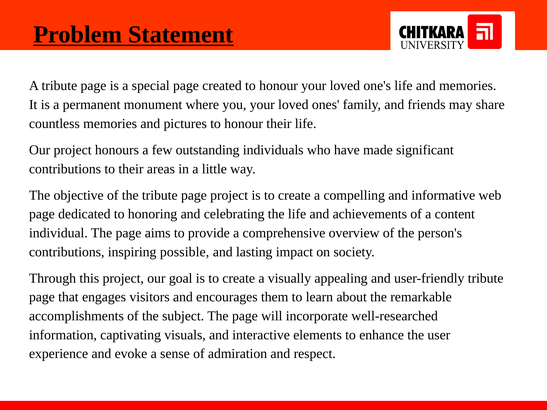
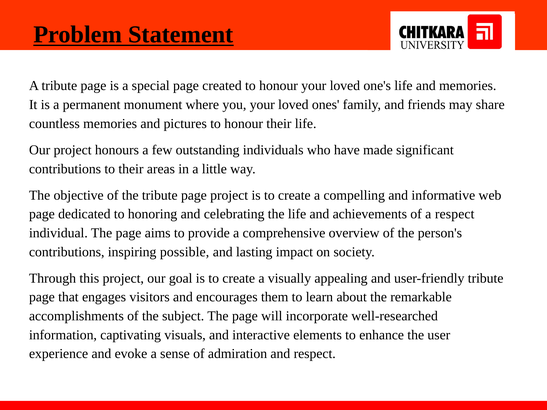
a content: content -> respect
